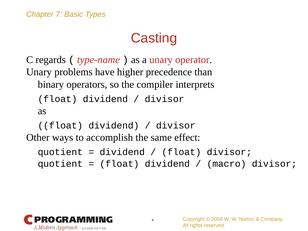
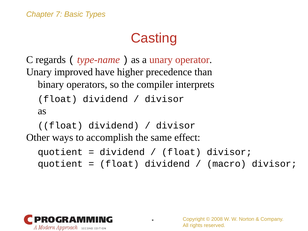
problems: problems -> improved
